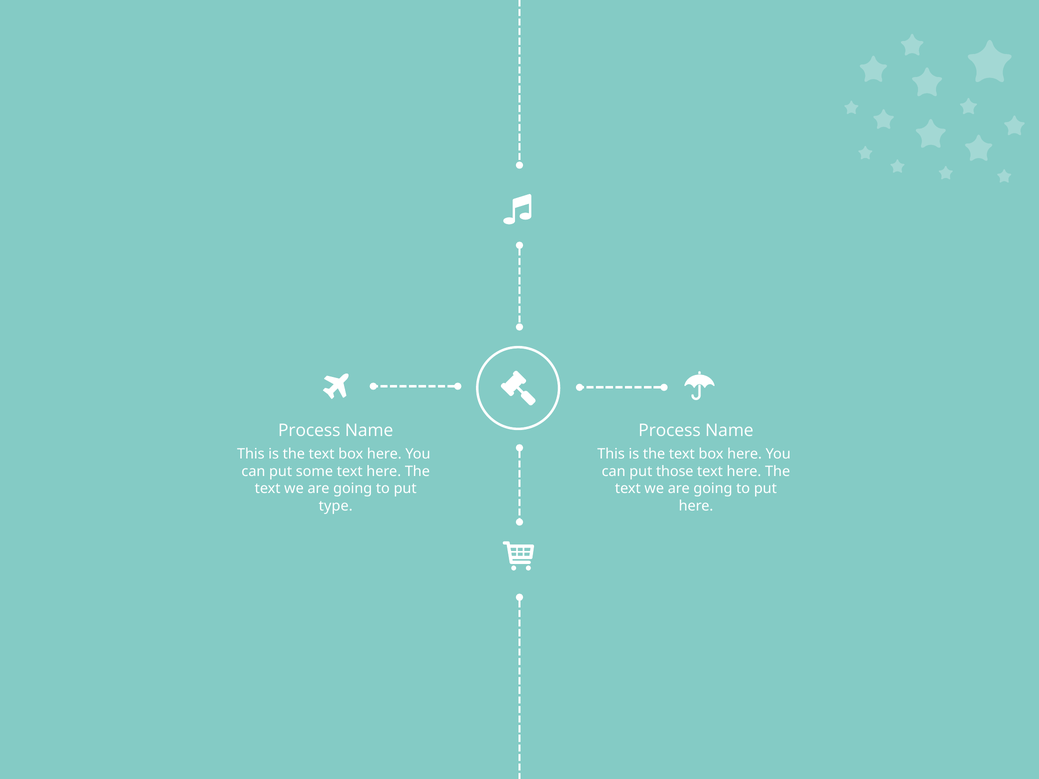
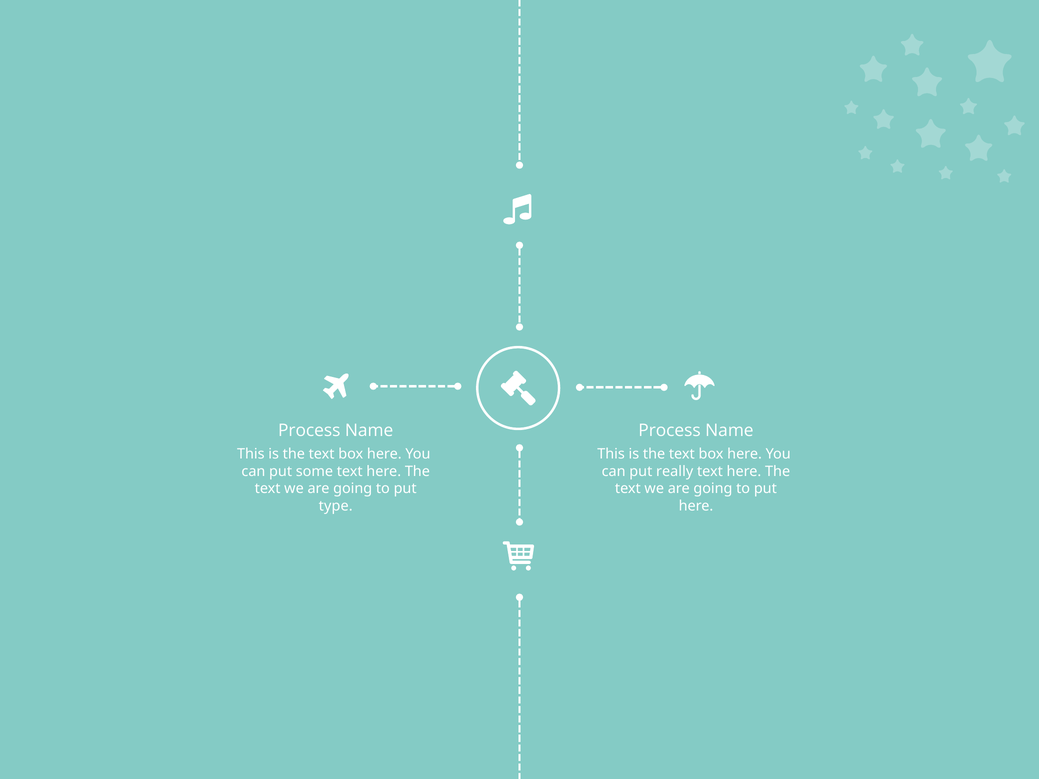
those: those -> really
